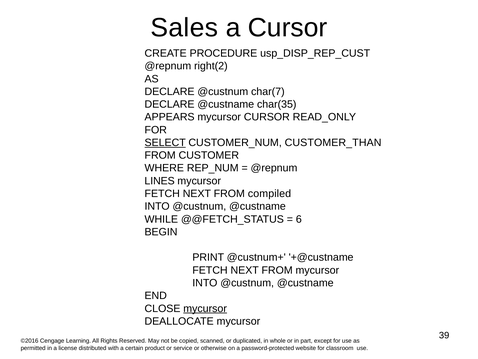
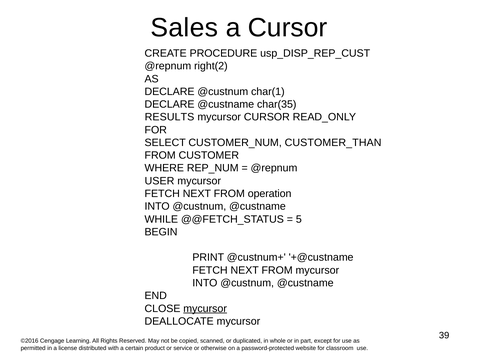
char(7: char(7 -> char(1
APPEARS: APPEARS -> RESULTS
SELECT underline: present -> none
LINES: LINES -> USER
compiled: compiled -> operation
6: 6 -> 5
